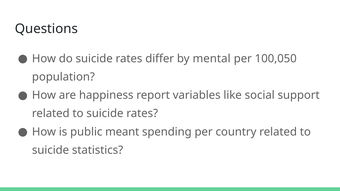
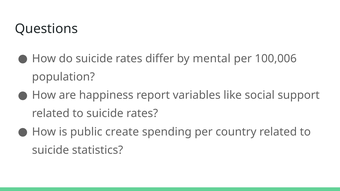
100,050: 100,050 -> 100,006
meant: meant -> create
